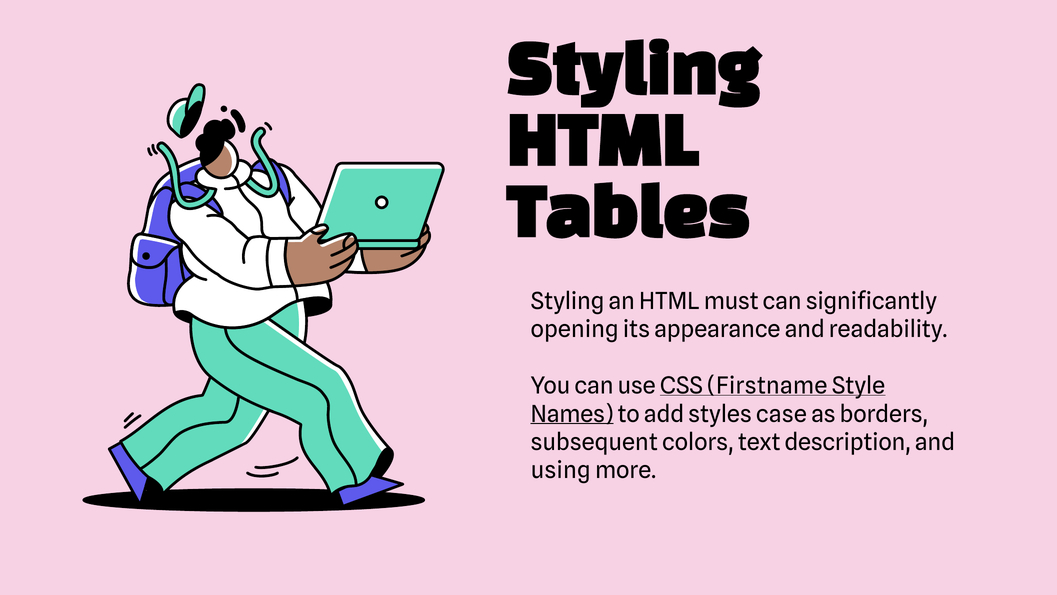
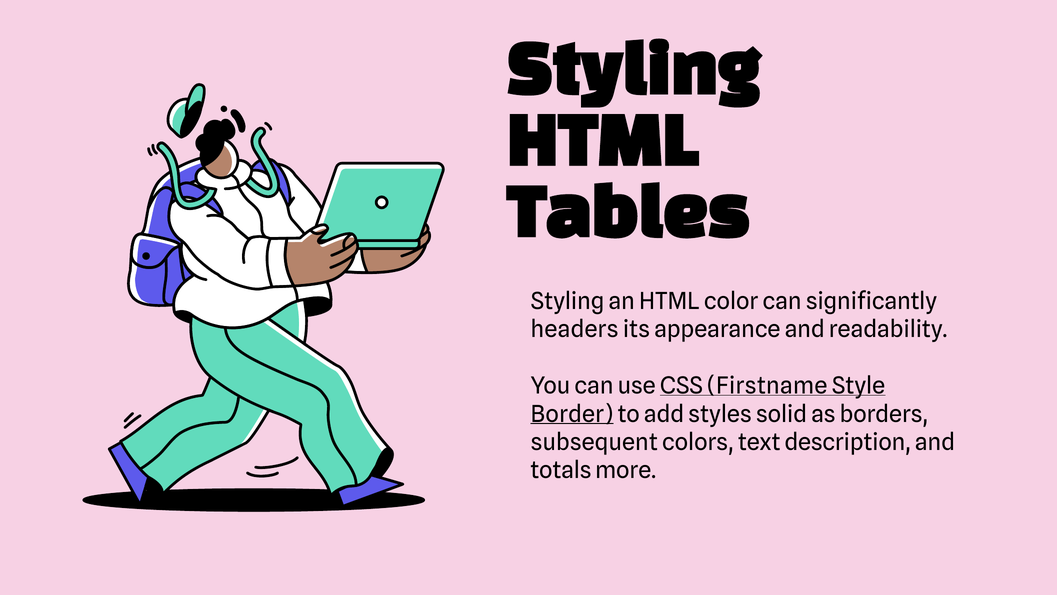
must: must -> color
opening: opening -> headers
Names: Names -> Border
case: case -> solid
using: using -> totals
